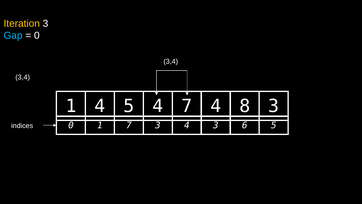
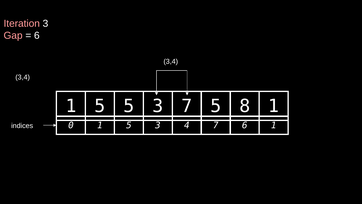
Iteration colour: yellow -> pink
Gap colour: light blue -> pink
0 at (37, 36): 0 -> 6
4 at (100, 106): 4 -> 5
4 at (158, 106): 4 -> 3
7 4: 4 -> 5
8 3: 3 -> 1
0 1 7: 7 -> 5
4 3: 3 -> 7
5 at (274, 125): 5 -> 1
